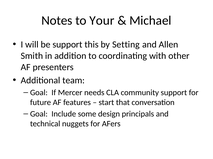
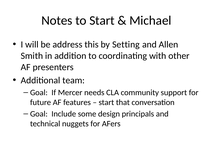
to Your: Your -> Start
be support: support -> address
